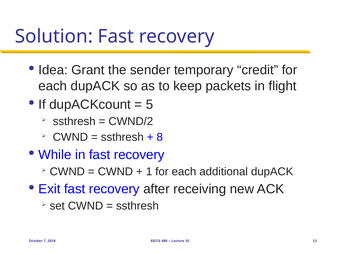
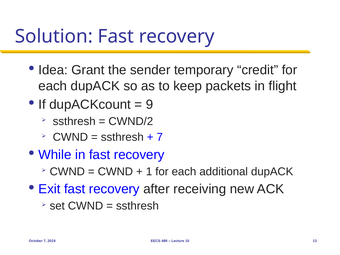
5: 5 -> 9
8 at (160, 137): 8 -> 7
